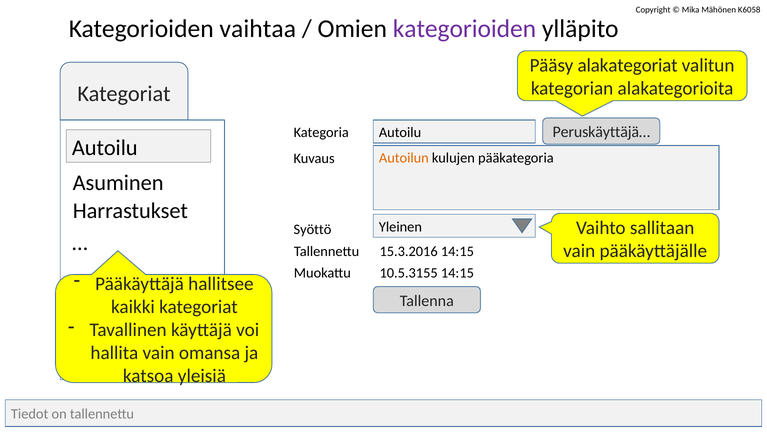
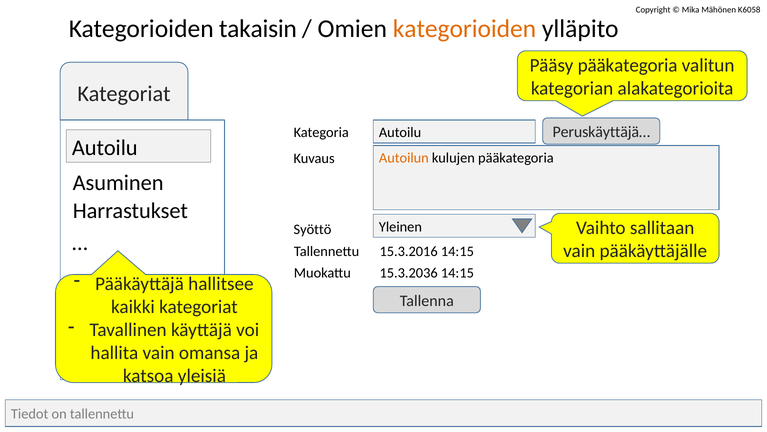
vaihtaa: vaihtaa -> takaisin
kategorioiden at (464, 29) colour: purple -> orange
Pääsy alakategoriat: alakategoriat -> pääkategoria
10.5.3155: 10.5.3155 -> 15.3.2036
